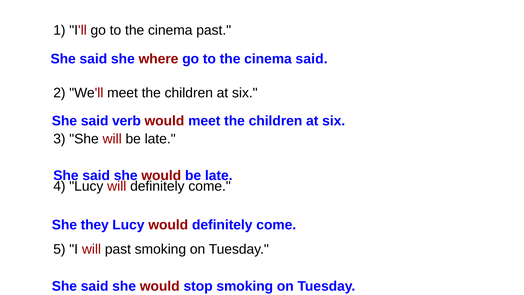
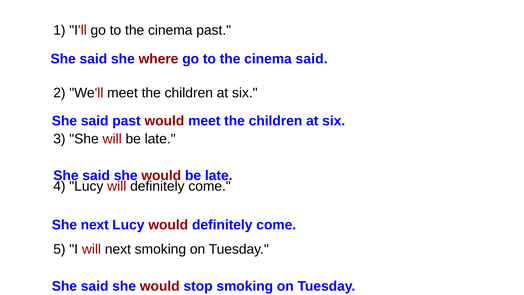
said verb: verb -> past
She they: they -> next
will past: past -> next
